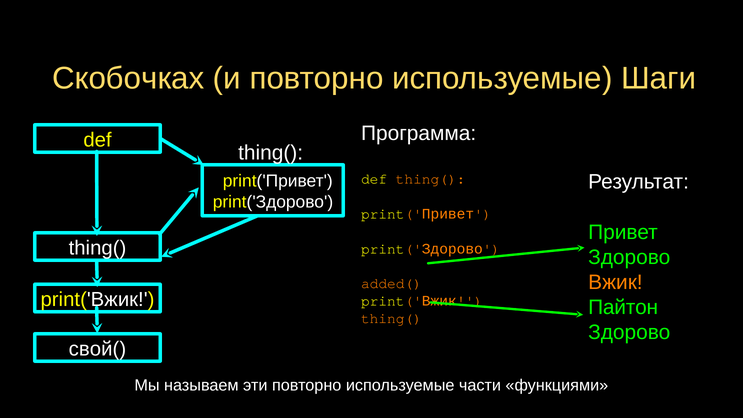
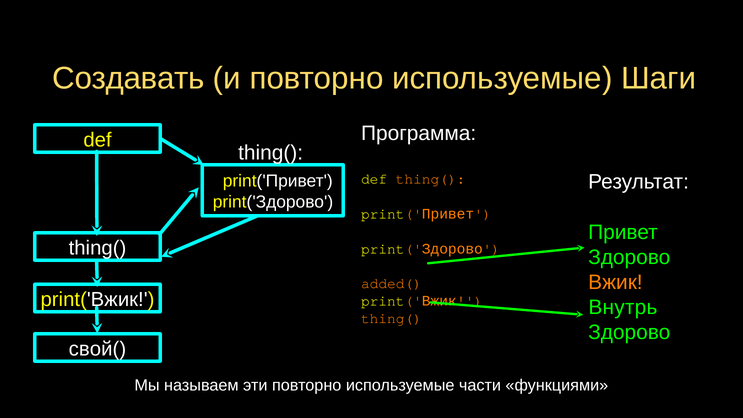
Скобочках: Скобочках -> Создавать
Пайтон: Пайтон -> Внутрь
